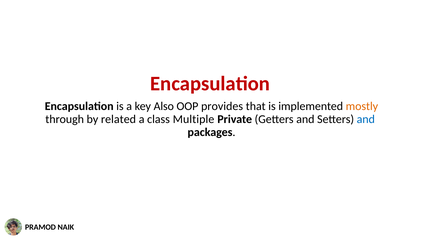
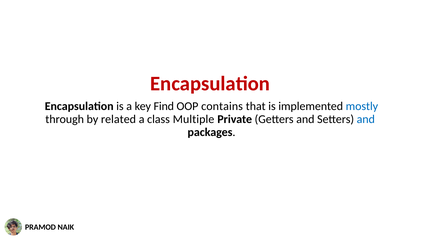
Also: Also -> Find
provides: provides -> contains
mostly colour: orange -> blue
